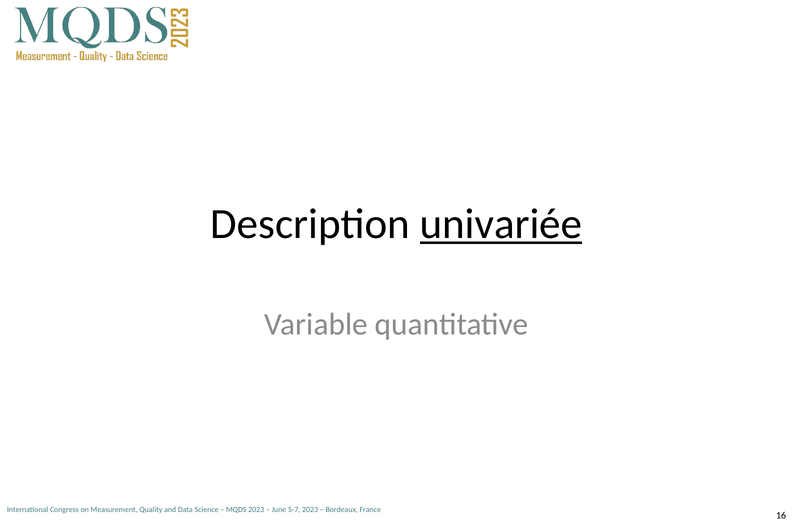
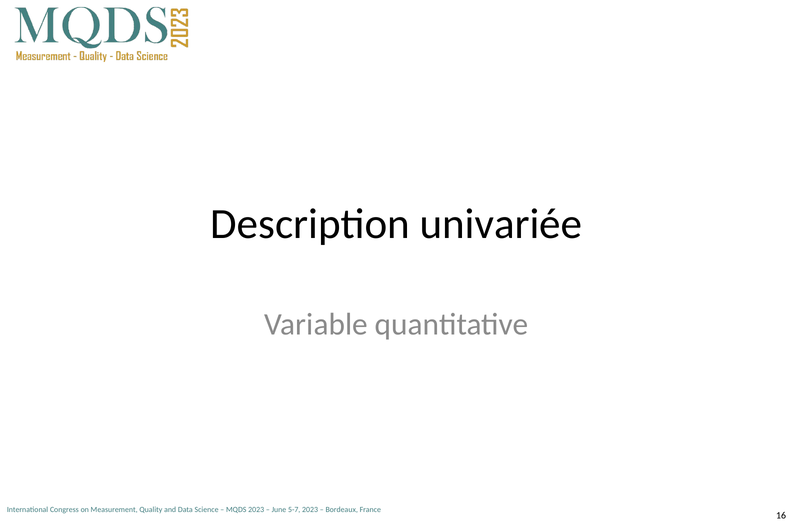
univariée underline: present -> none
